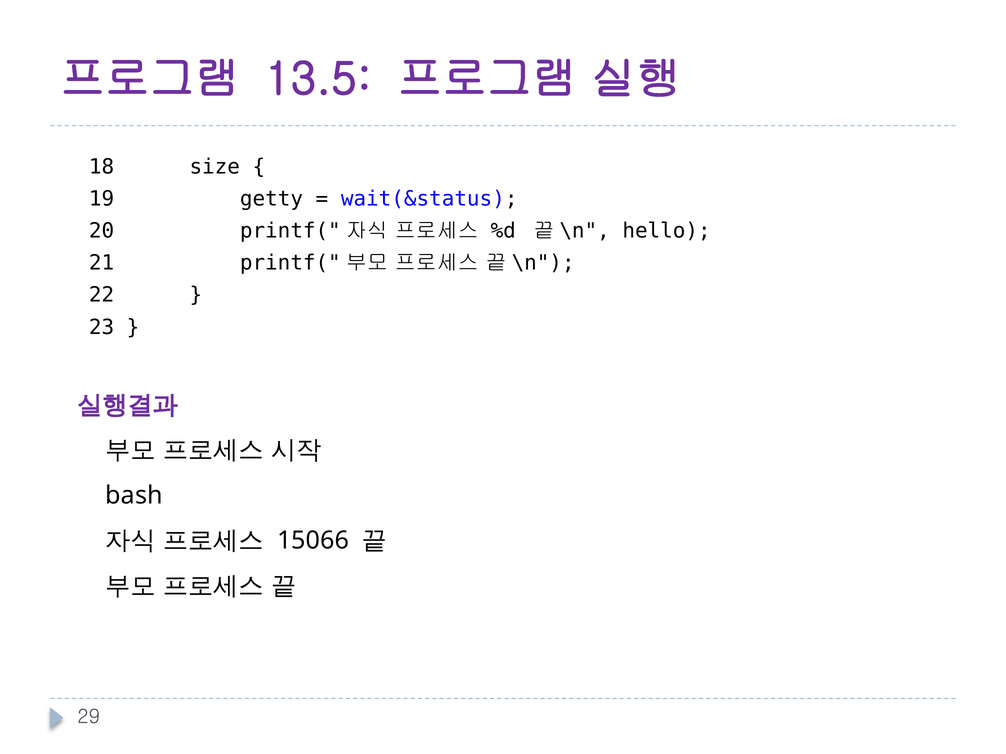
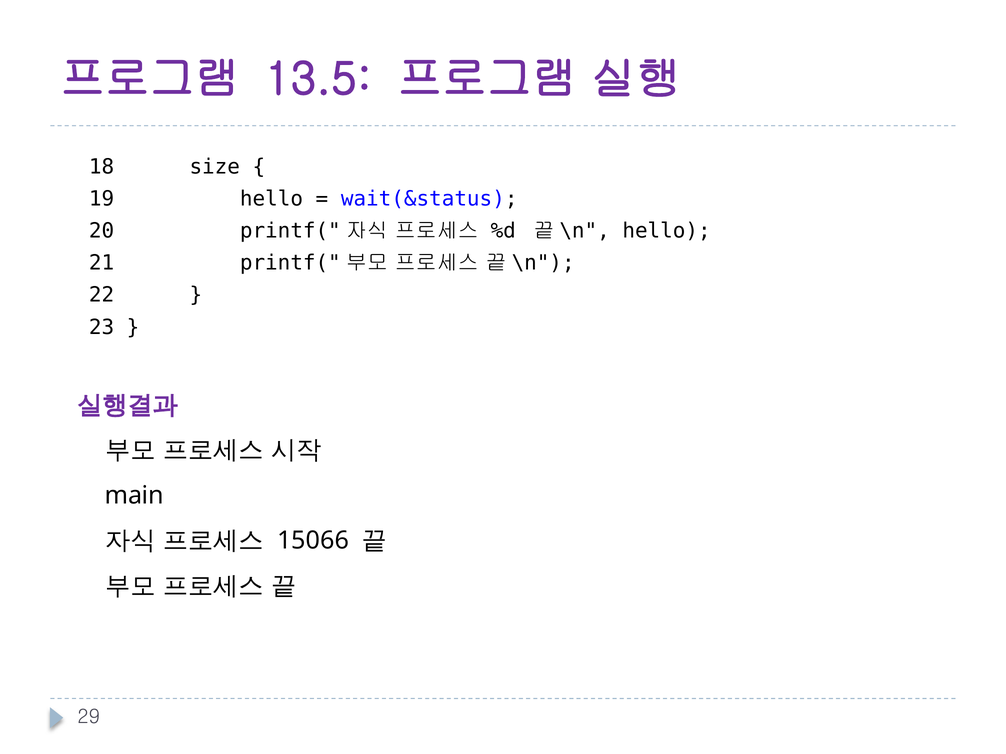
19 getty: getty -> hello
bash: bash -> main
